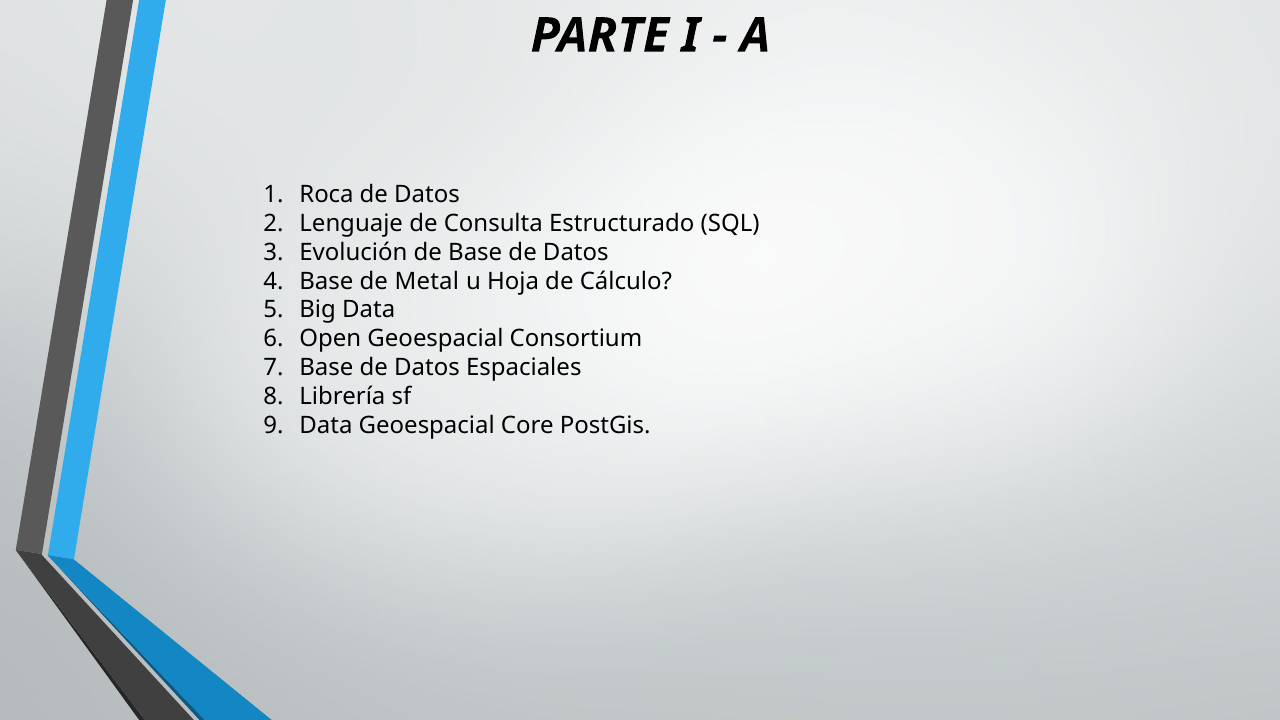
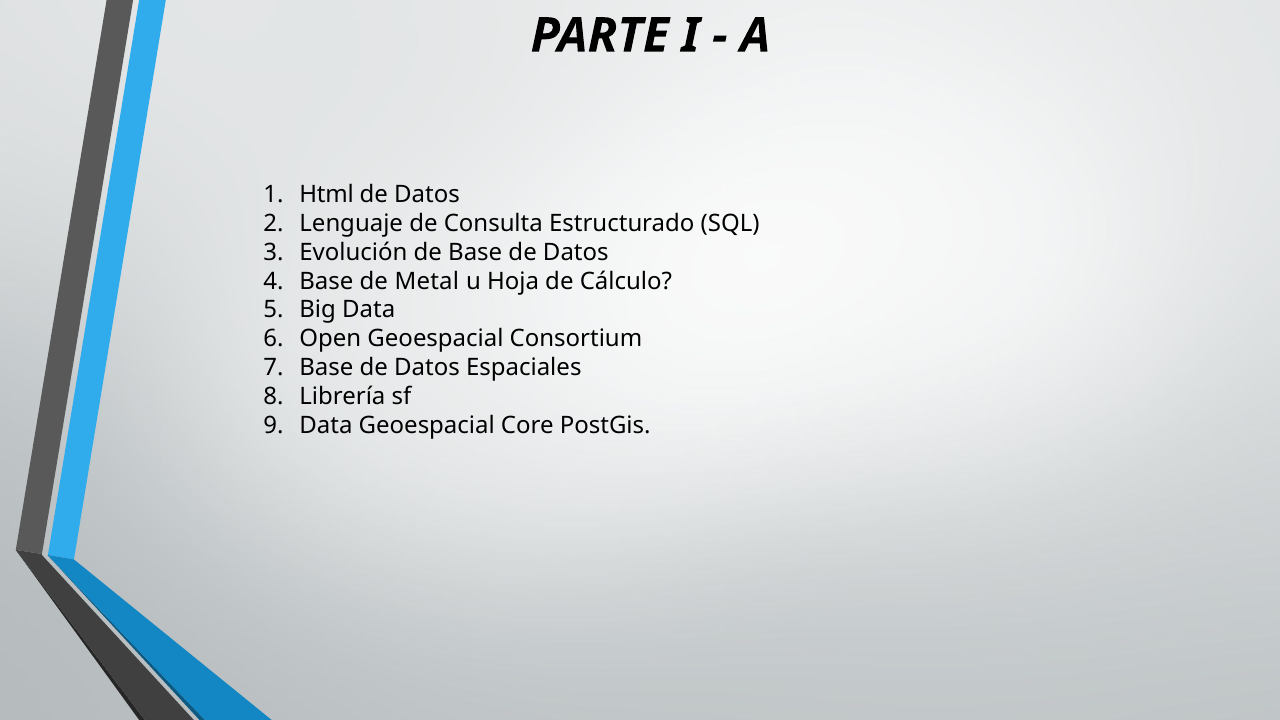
Roca: Roca -> Html
